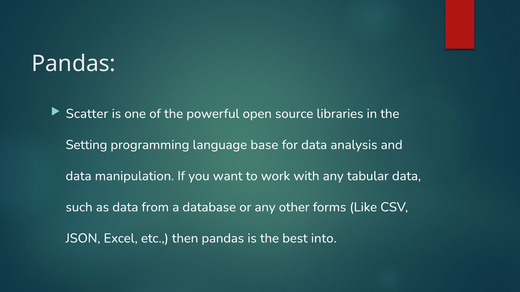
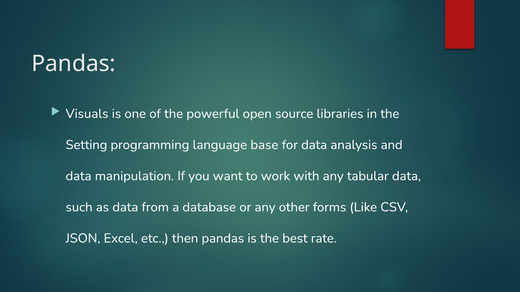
Scatter: Scatter -> Visuals
into: into -> rate
